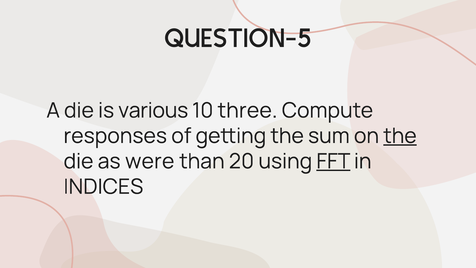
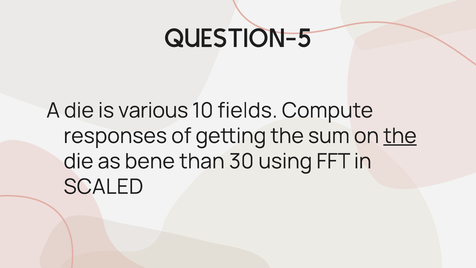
three: three -> fields
were: were -> bene
20: 20 -> 30
FFT underline: present -> none
INDICES: INDICES -> SCALED
